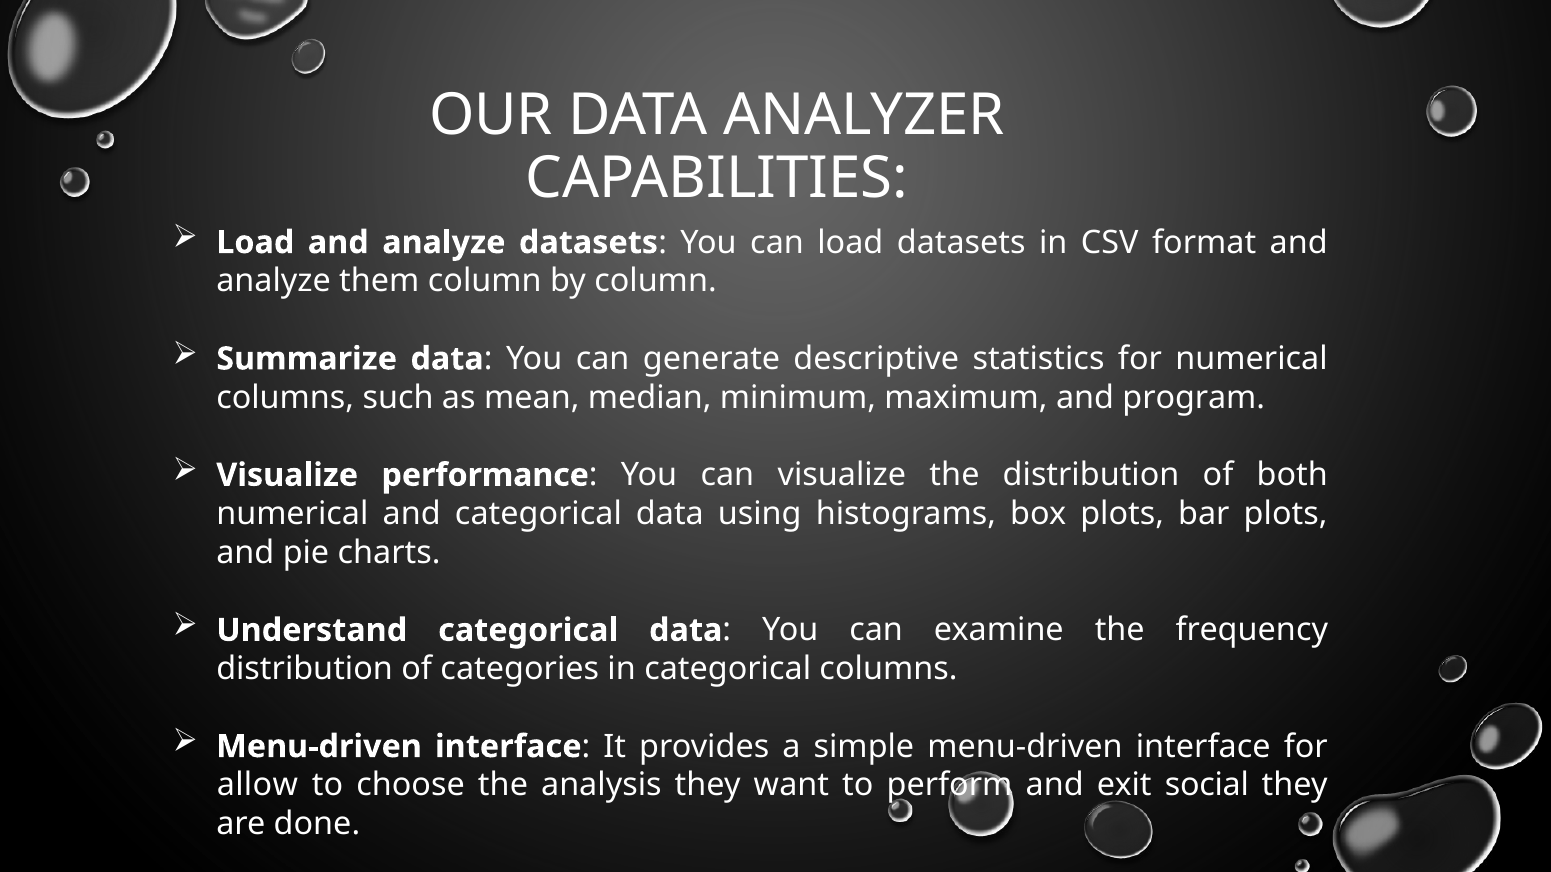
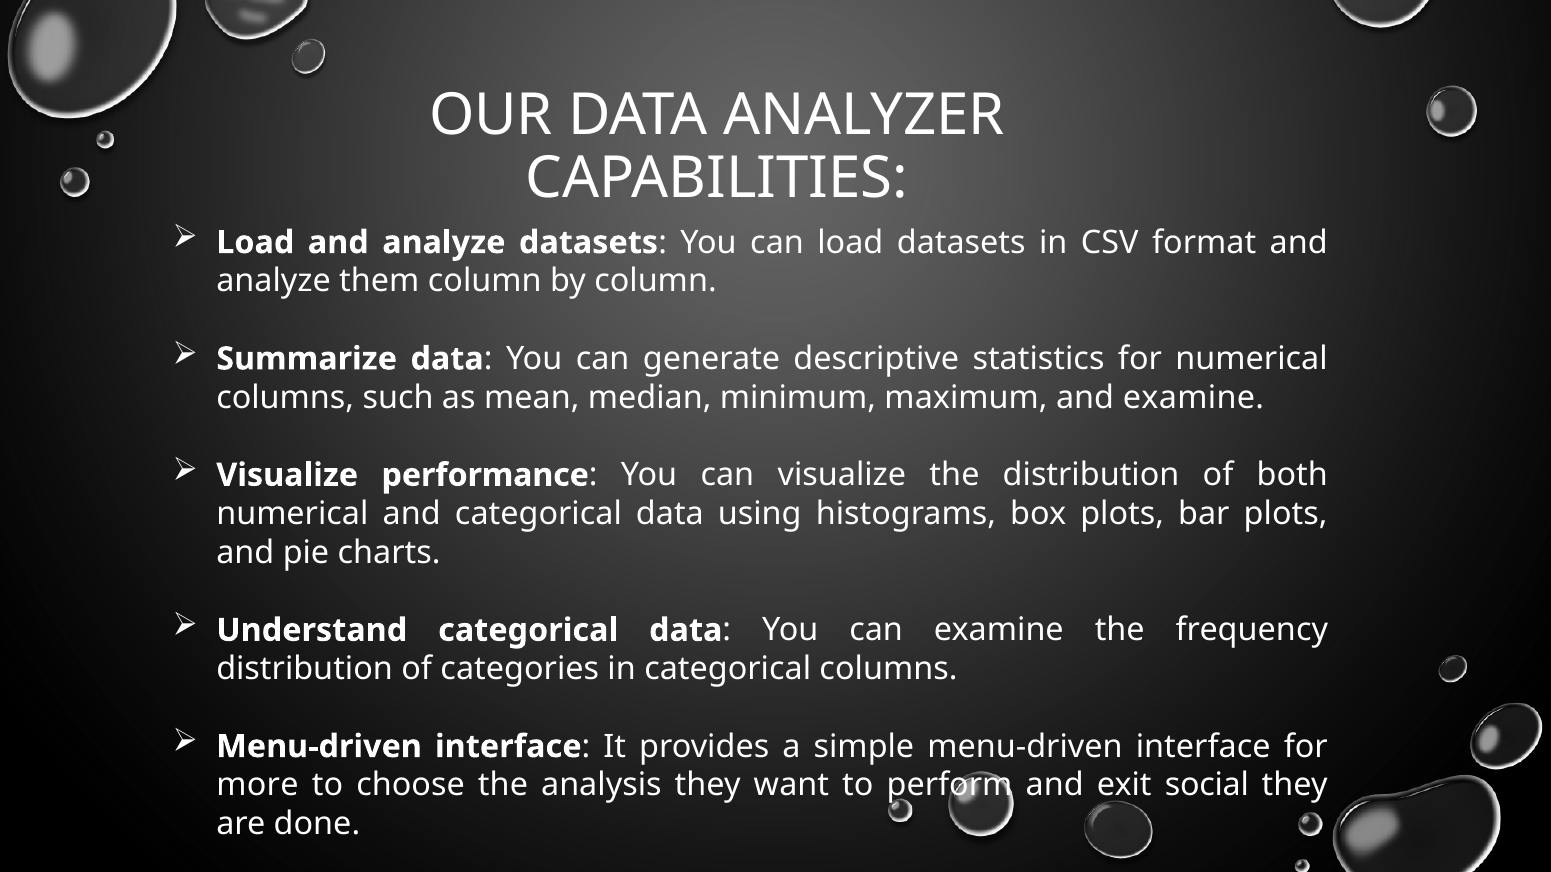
and program: program -> examine
allow: allow -> more
